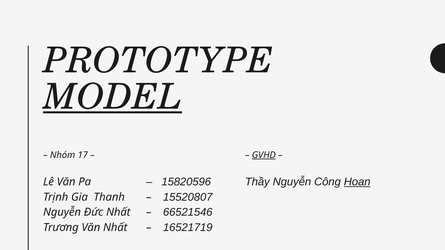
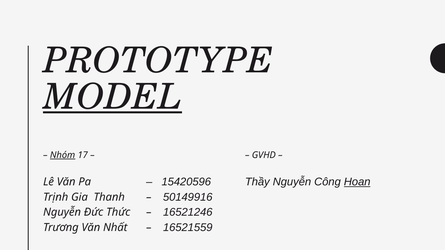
GVHD underline: present -> none
Nhóm underline: none -> present
15820596: 15820596 -> 15420596
15520807: 15520807 -> 50149916
Đức Nhất: Nhất -> Thức
66521546: 66521546 -> 16521246
16521719: 16521719 -> 16521559
